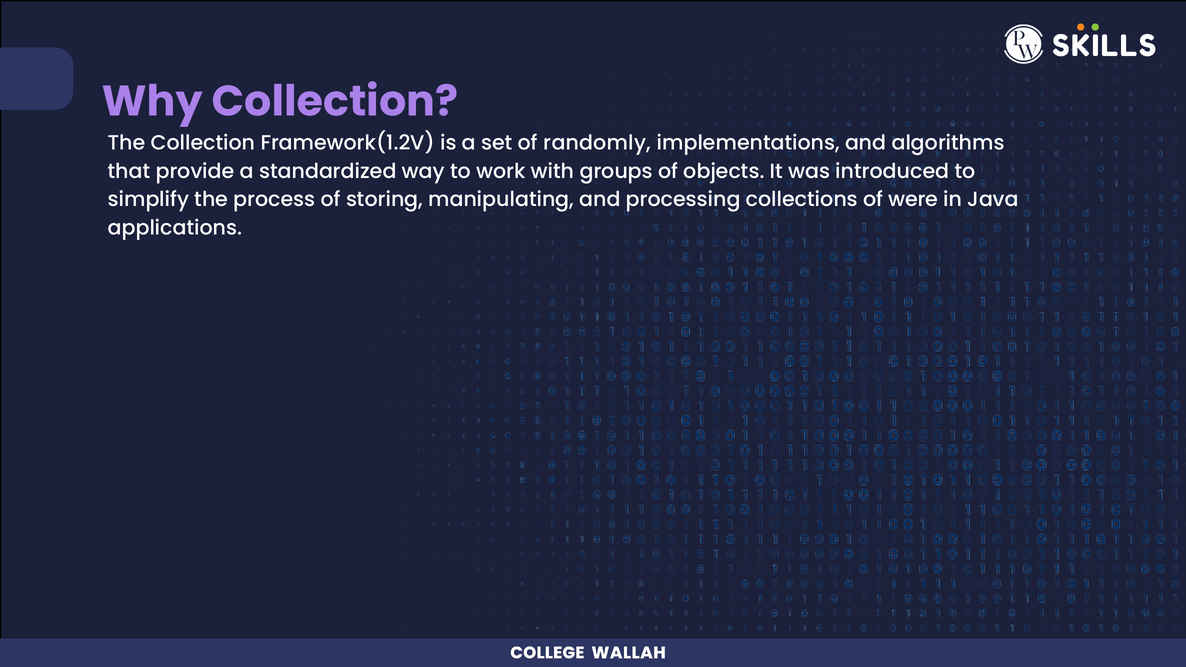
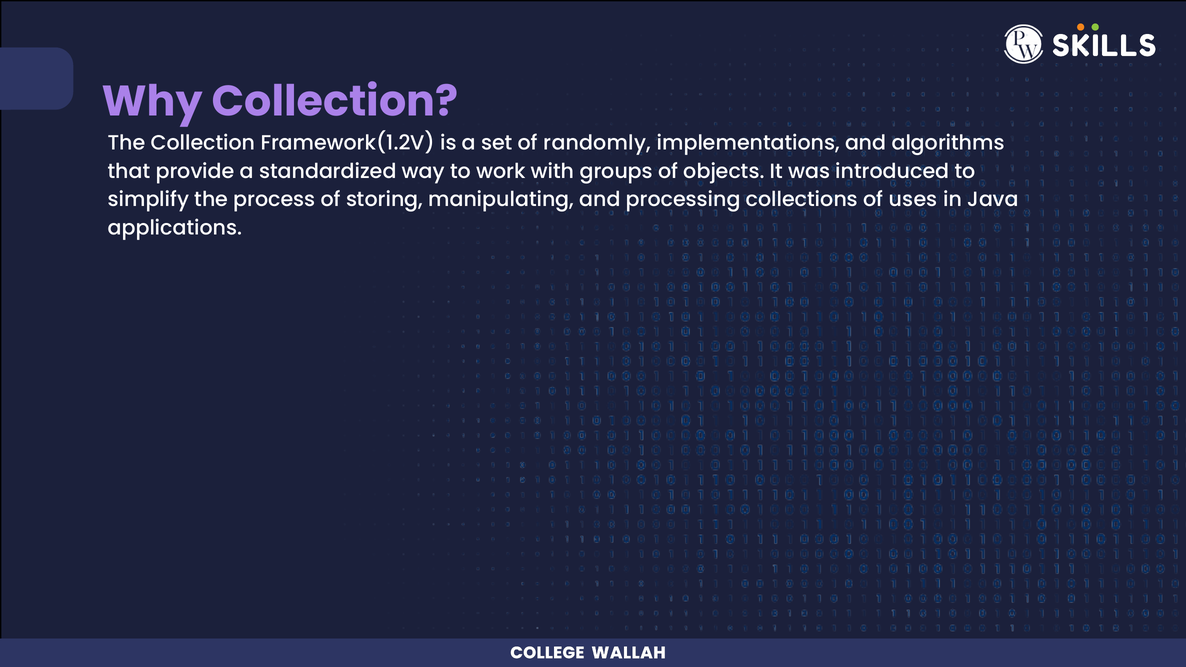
were: were -> uses
